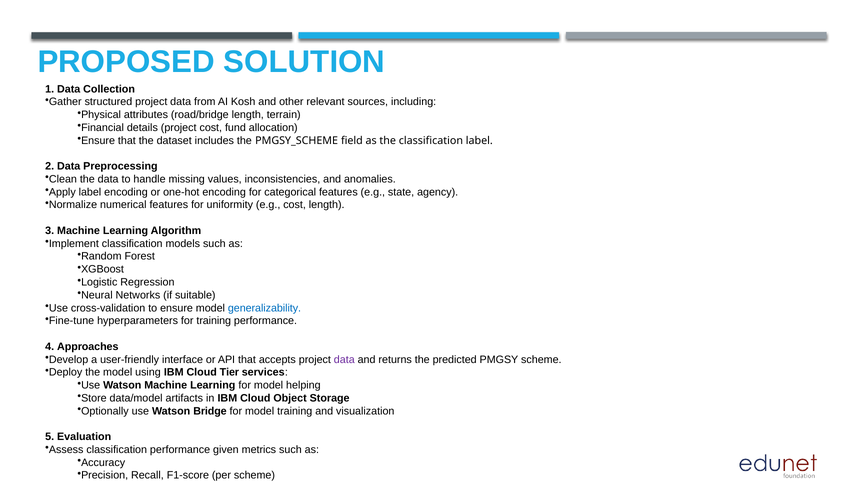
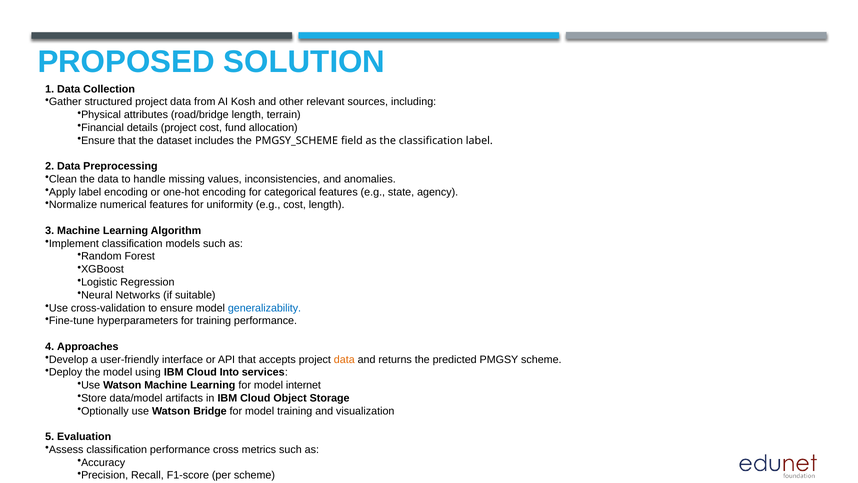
data at (344, 359) colour: purple -> orange
Tier: Tier -> Into
helping: helping -> internet
given: given -> cross
